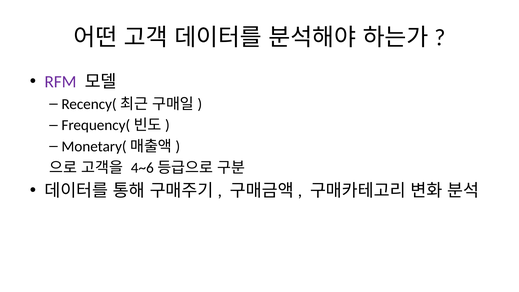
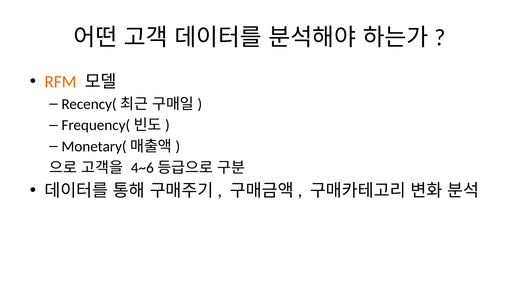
RFM colour: purple -> orange
